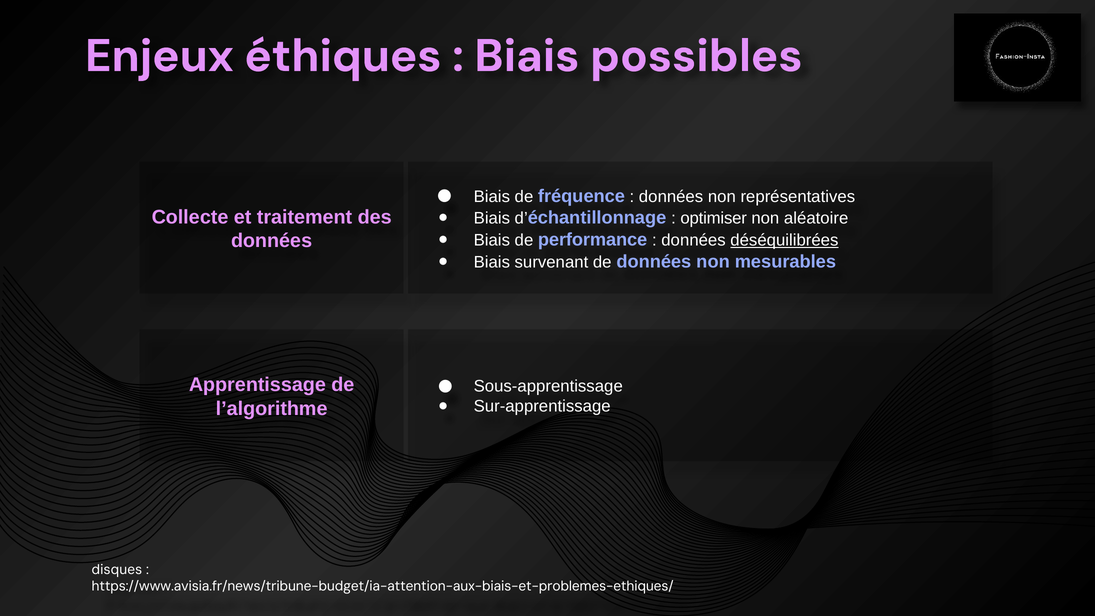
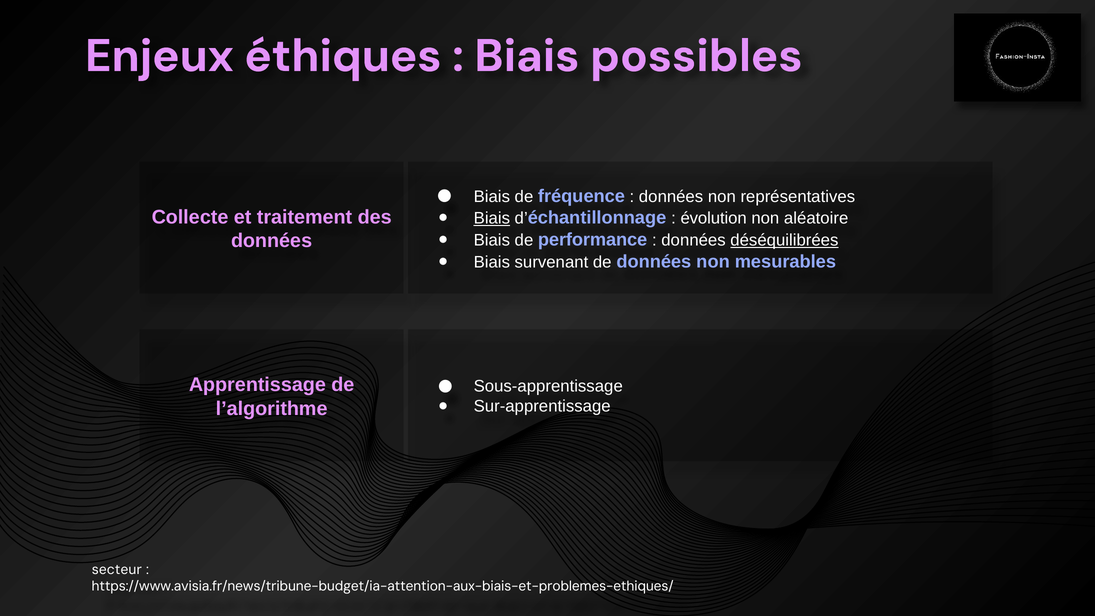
Biais at (492, 218) underline: none -> present
optimiser: optimiser -> évolution
disques: disques -> secteur
